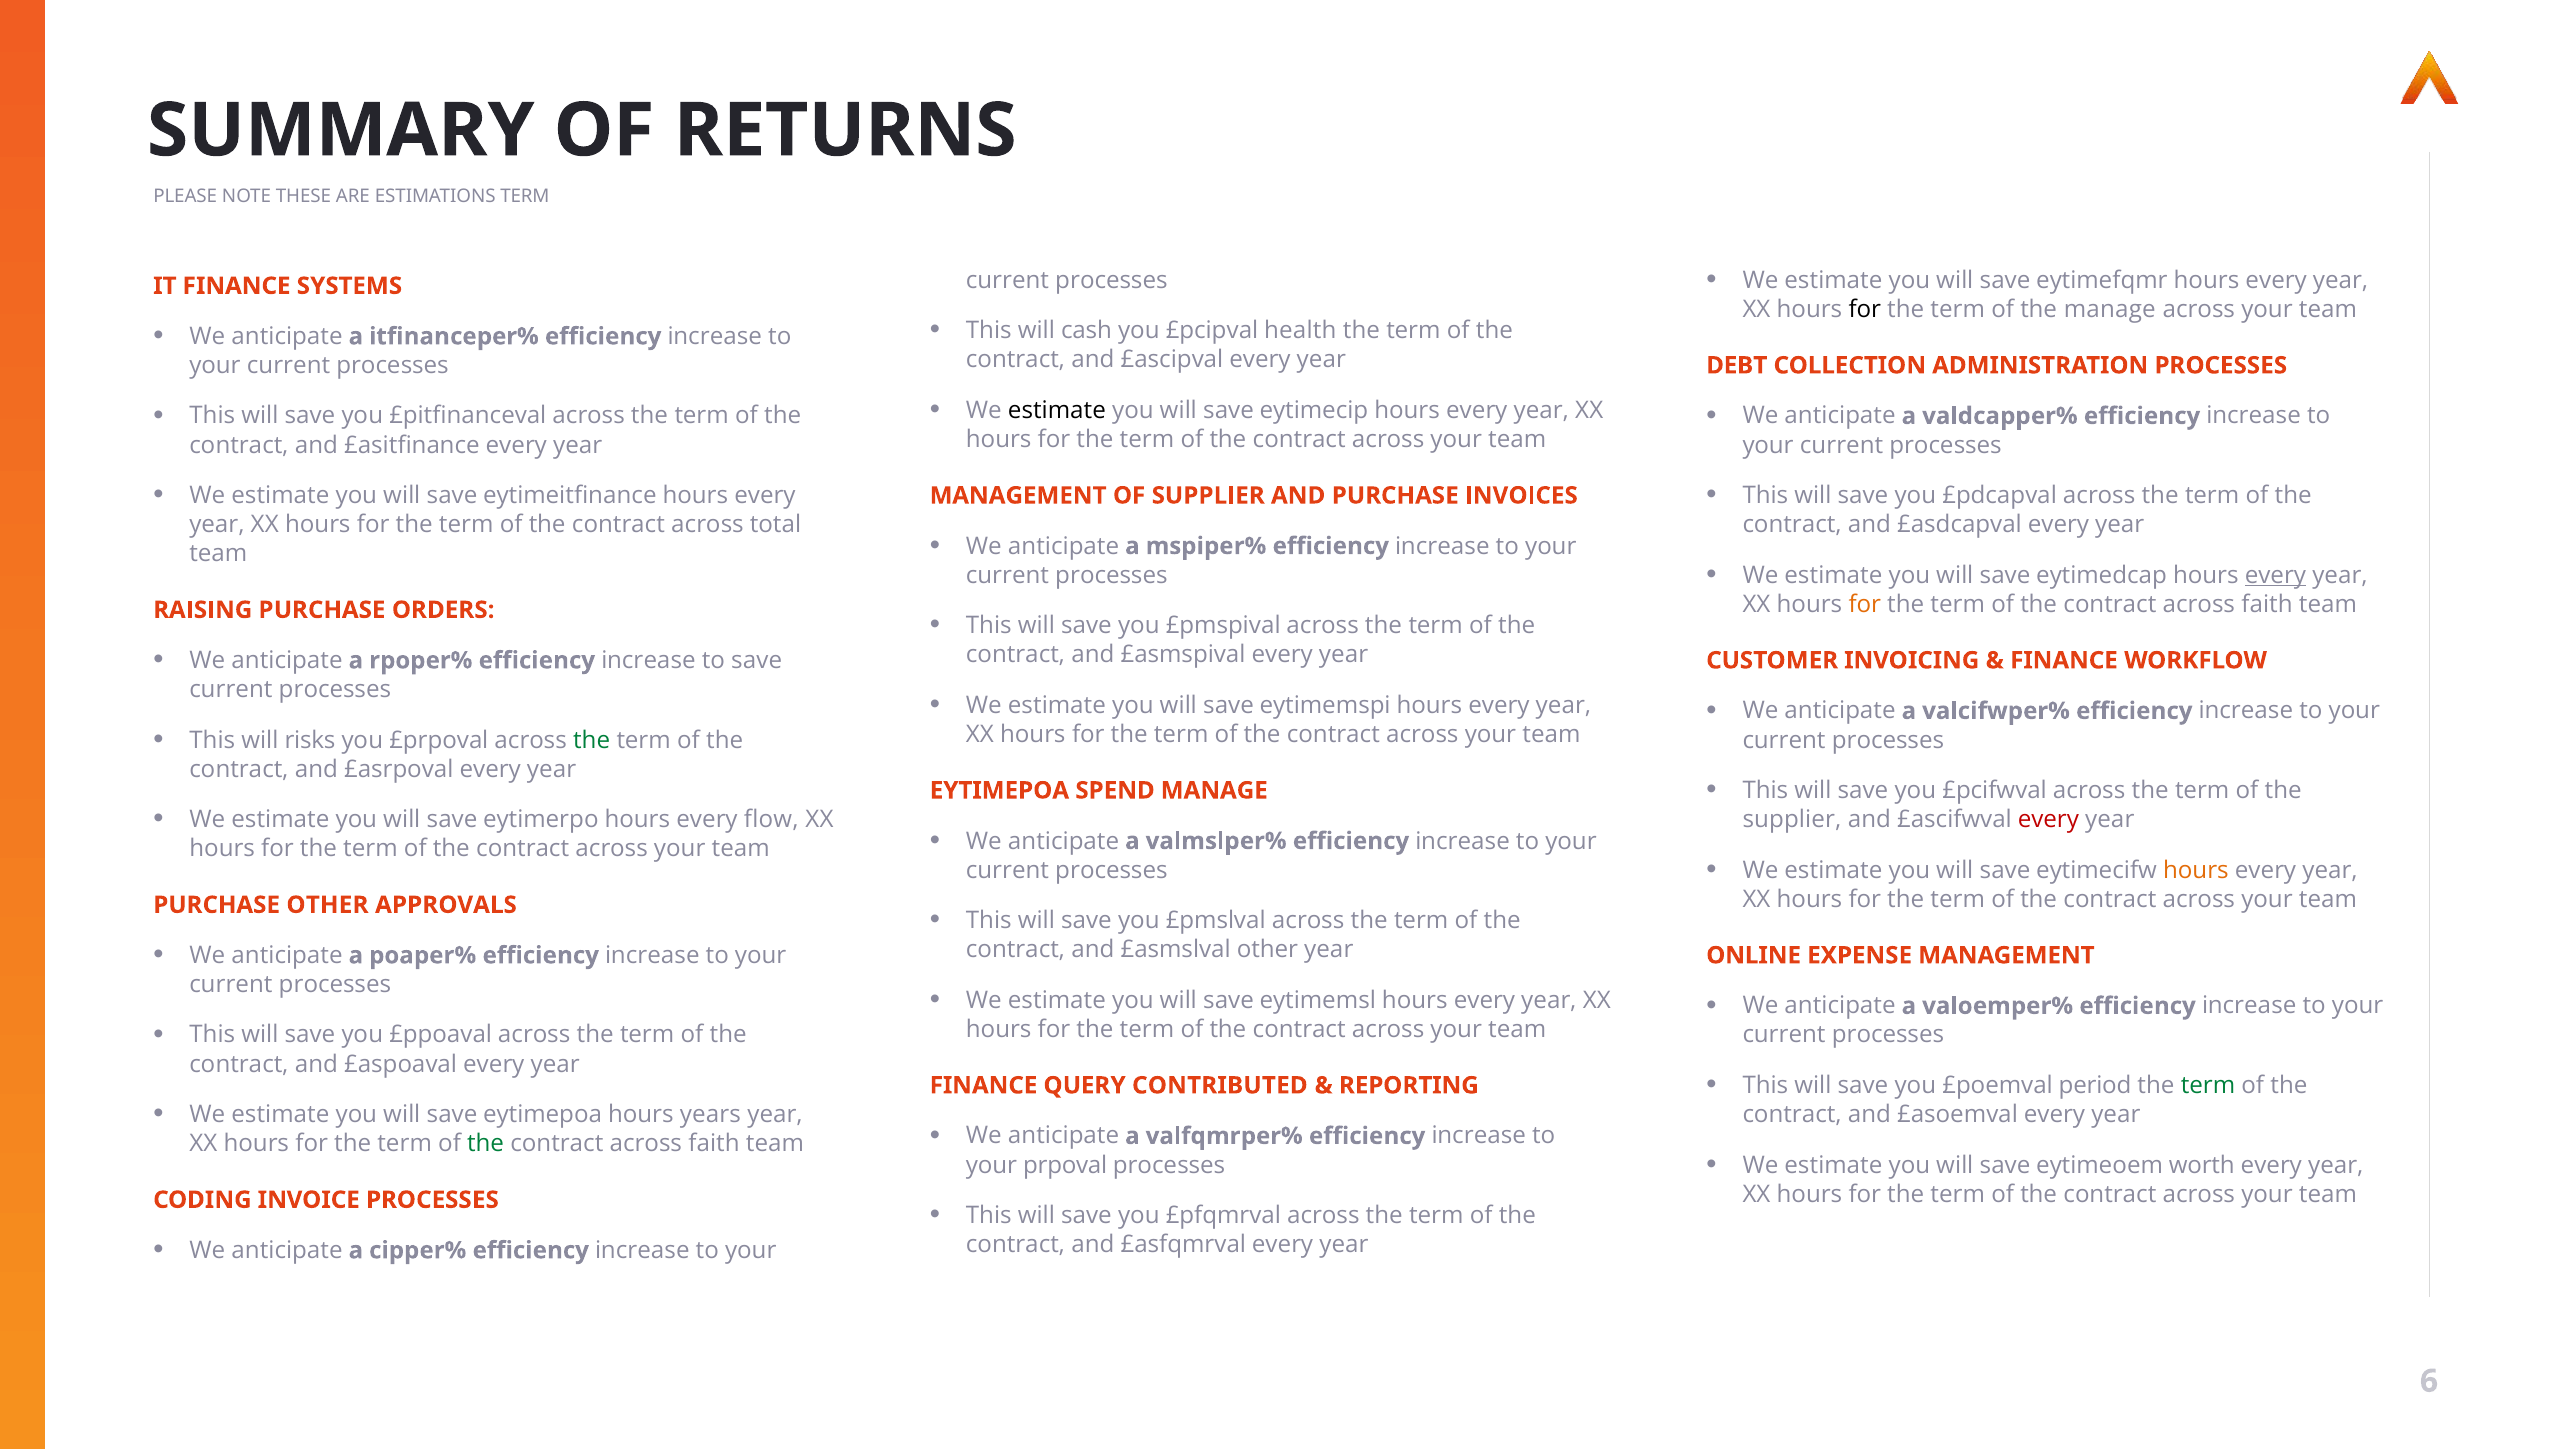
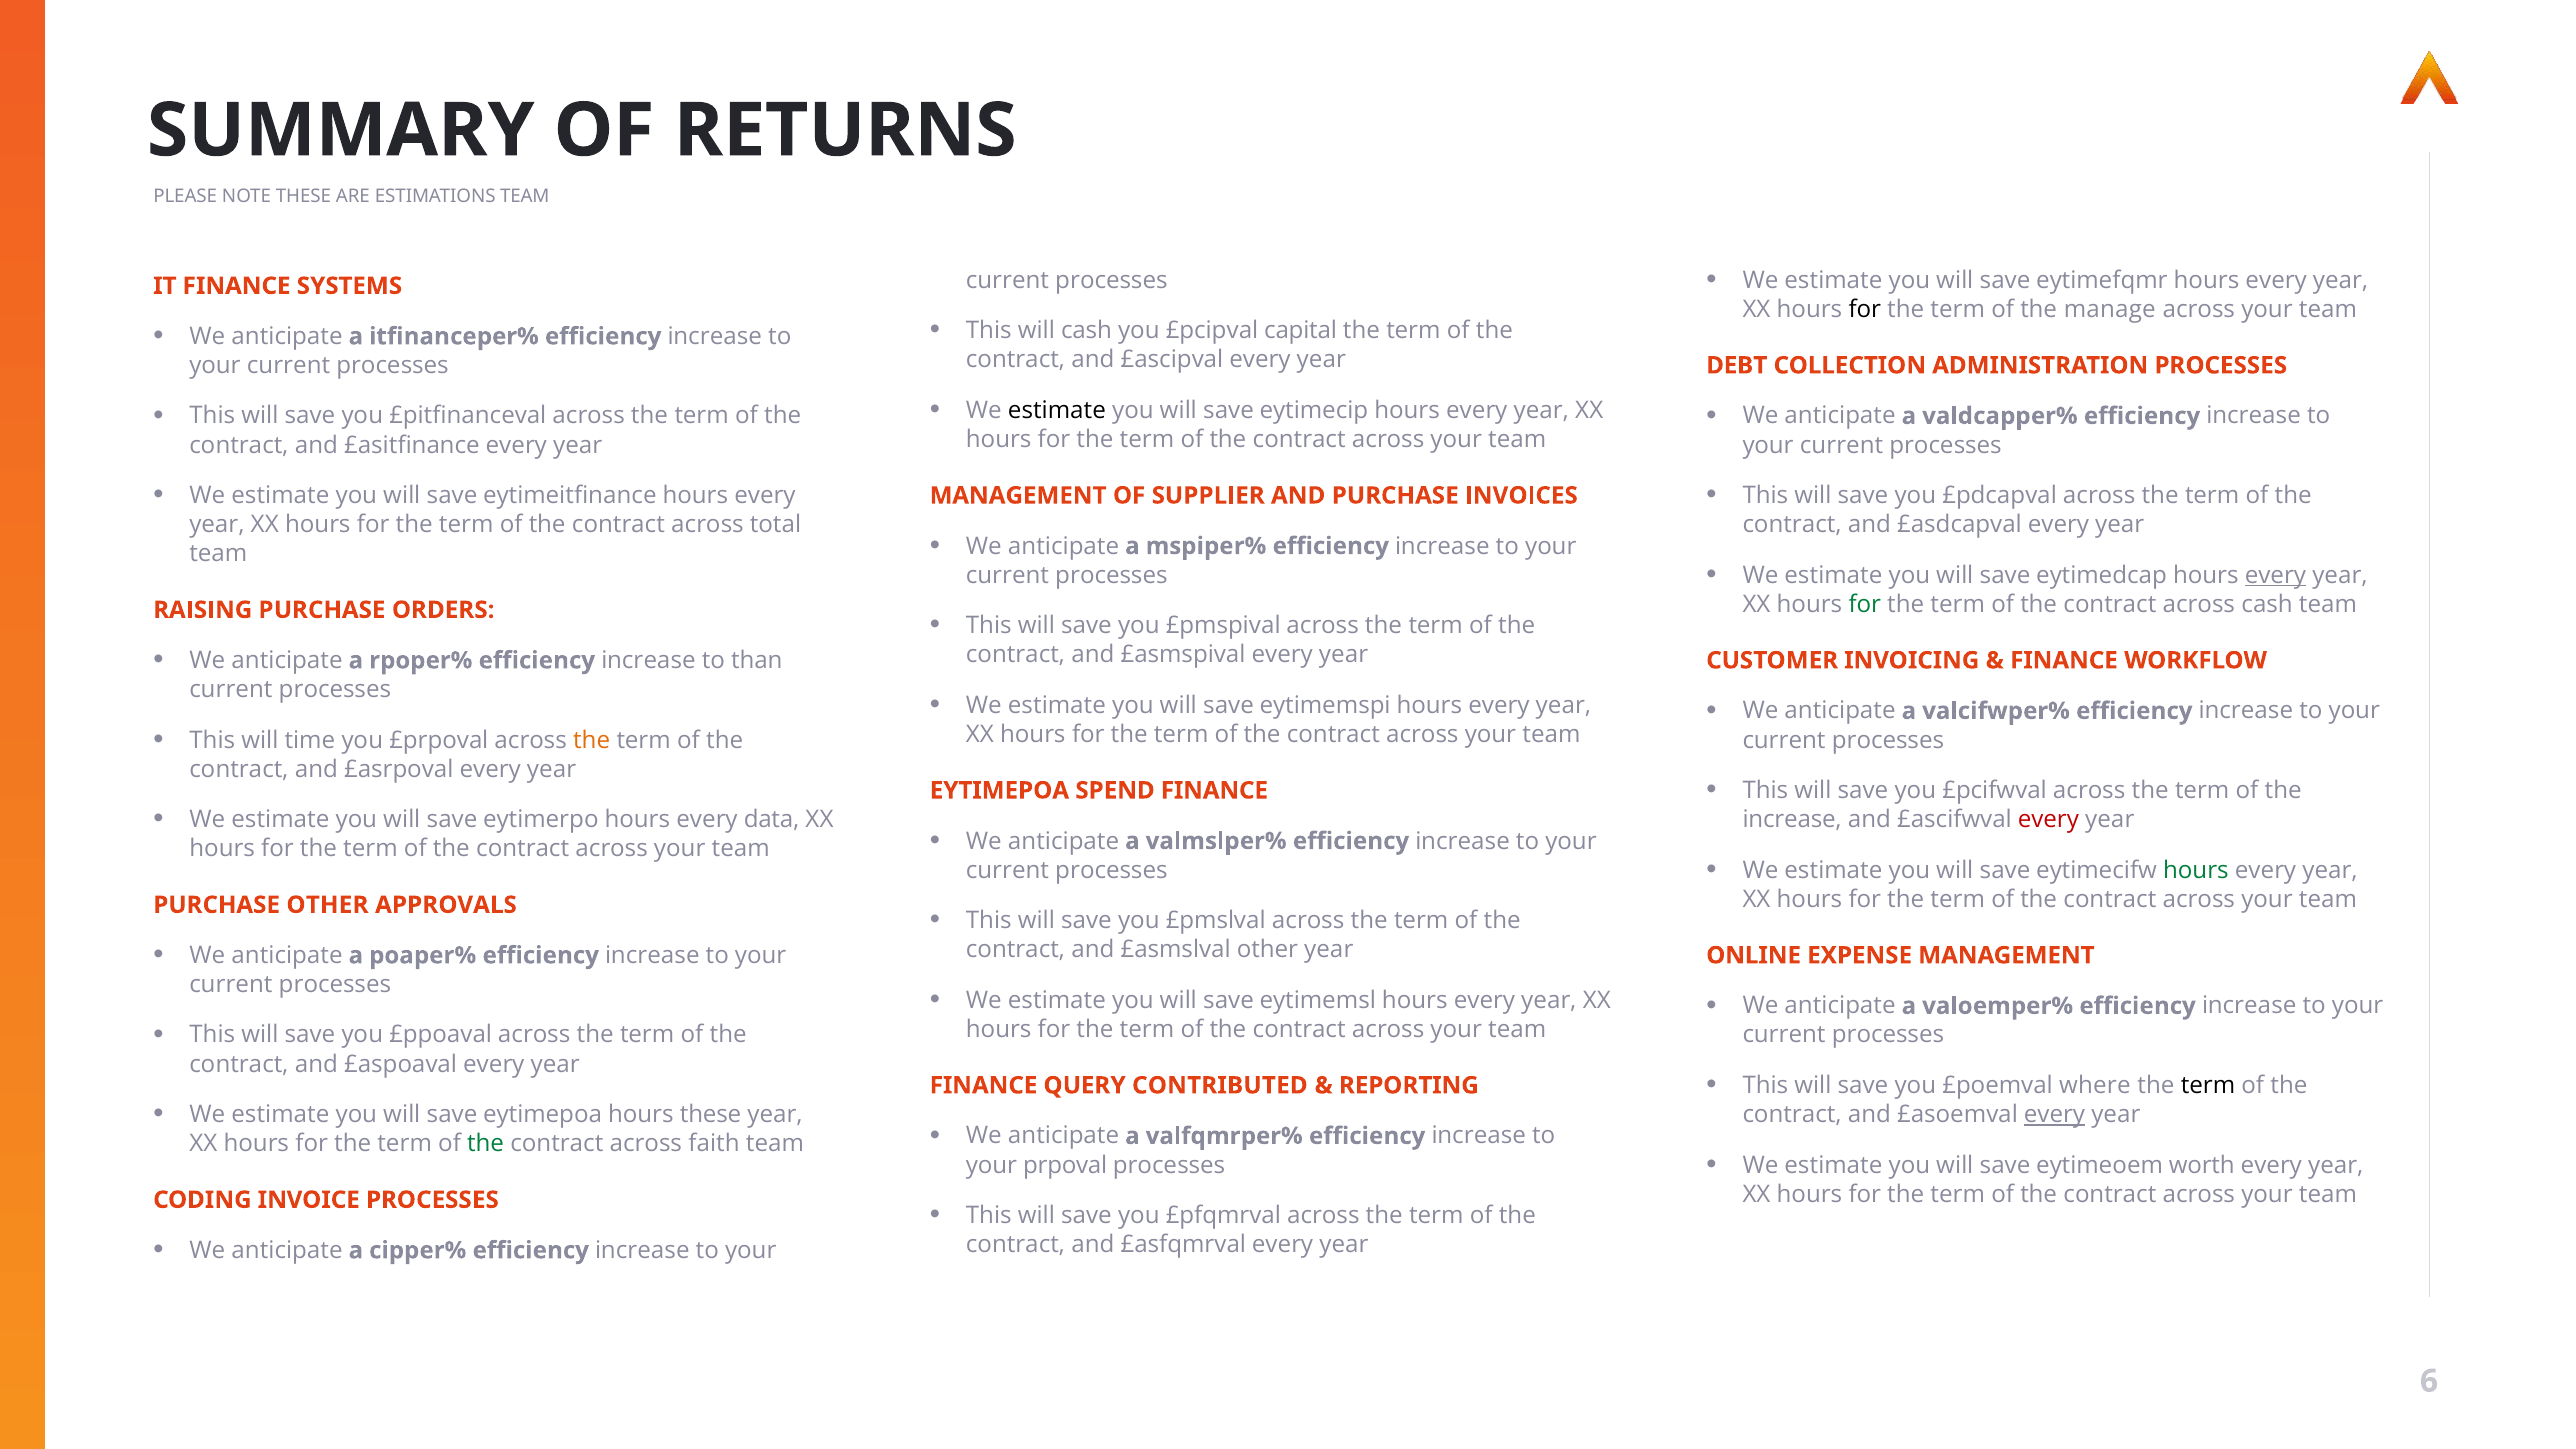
ESTIMATIONS TERM: TERM -> TEAM
health: health -> capital
for at (1865, 604) colour: orange -> green
faith at (2267, 604): faith -> cash
to save: save -> than
risks: risks -> time
the at (592, 740) colour: green -> orange
SPEND MANAGE: MANAGE -> FINANCE
flow: flow -> data
supplier at (1792, 820): supplier -> increase
hours at (2196, 870) colour: orange -> green
period: period -> where
term at (2208, 1085) colour: green -> black
hours years: years -> these
every at (2054, 1115) underline: none -> present
